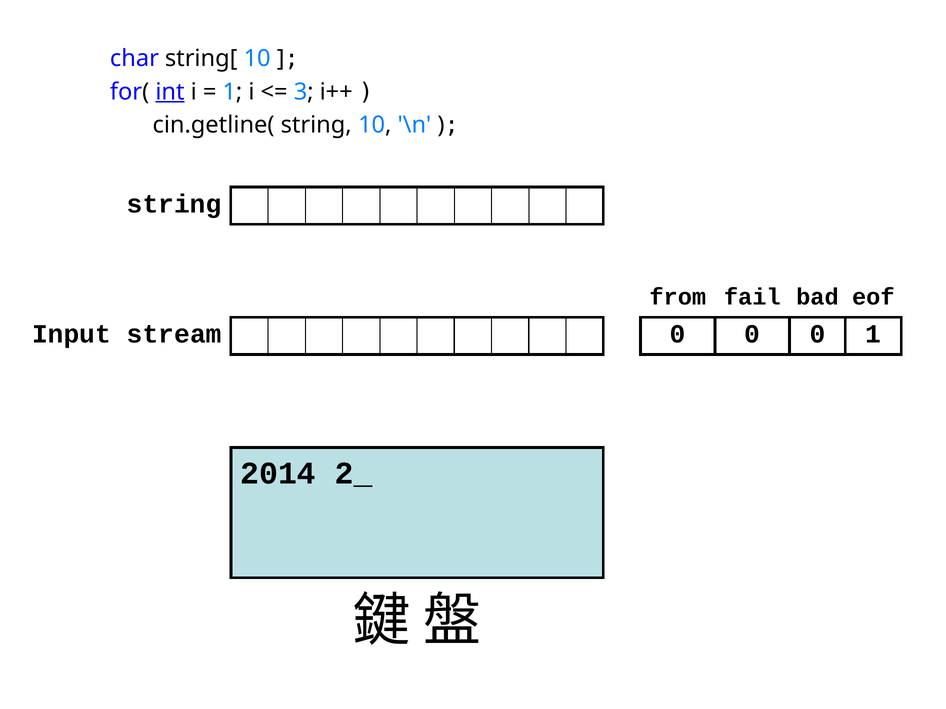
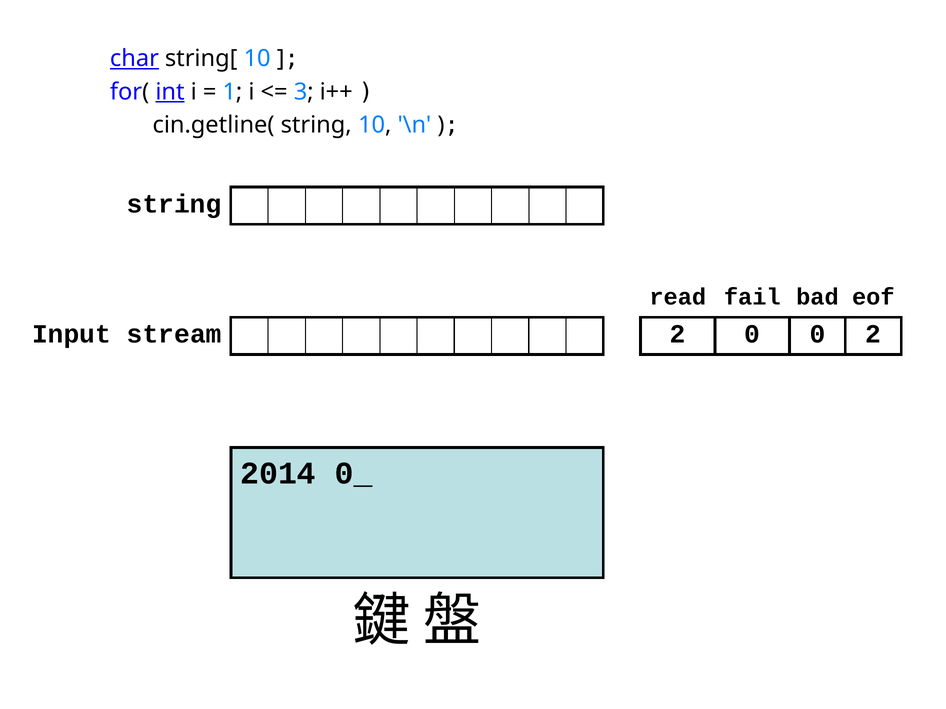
char underline: none -> present
from: from -> read
stream 0: 0 -> 2
0 1: 1 -> 2
2_: 2_ -> 0_
